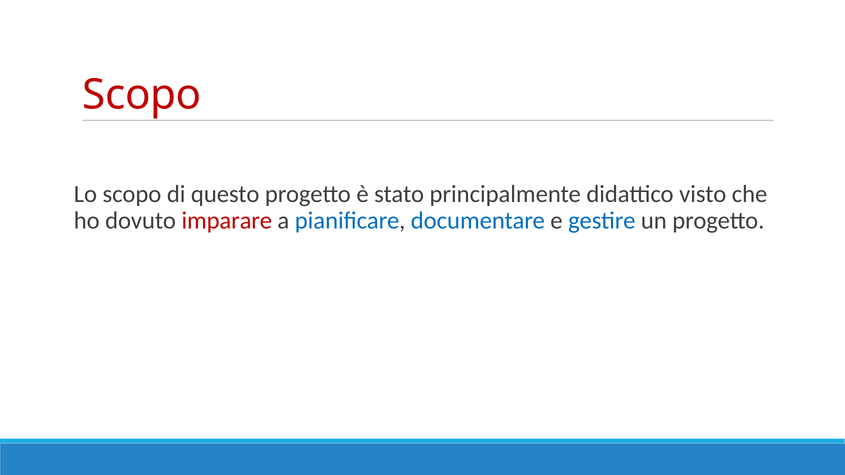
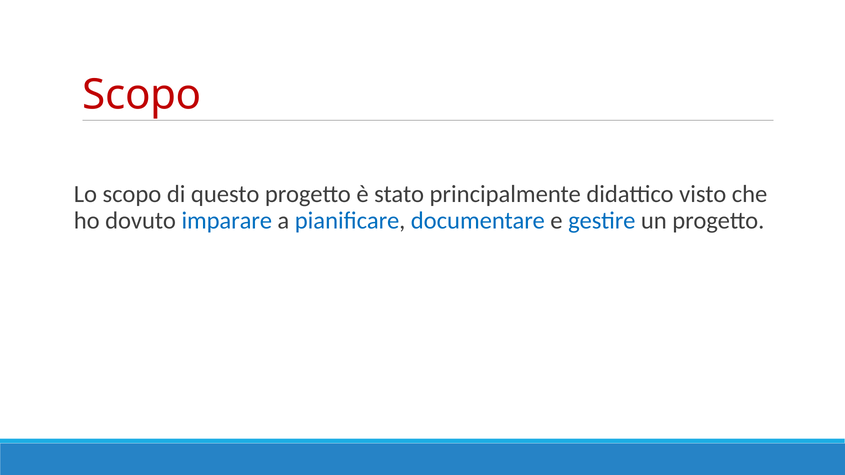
imparare colour: red -> blue
